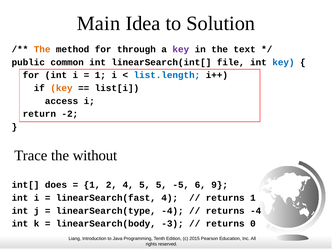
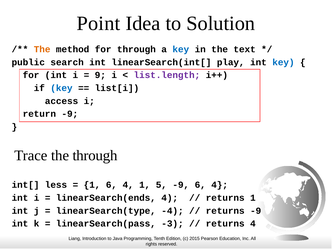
Main: Main -> Point
key at (181, 49) colour: purple -> blue
common: common -> search
file: file -> play
1 at (100, 75): 1 -> 9
list.length colour: blue -> purple
key at (61, 88) colour: orange -> blue
return -2: -2 -> -9
the without: without -> through
does: does -> less
1 2: 2 -> 6
4 5: 5 -> 1
5 -5: -5 -> -9
9 at (220, 185): 9 -> 4
linearSearch(fast: linearSearch(fast -> linearSearch(ends
returns -4: -4 -> -9
linearSearch(body: linearSearch(body -> linearSearch(pass
returns 0: 0 -> 4
